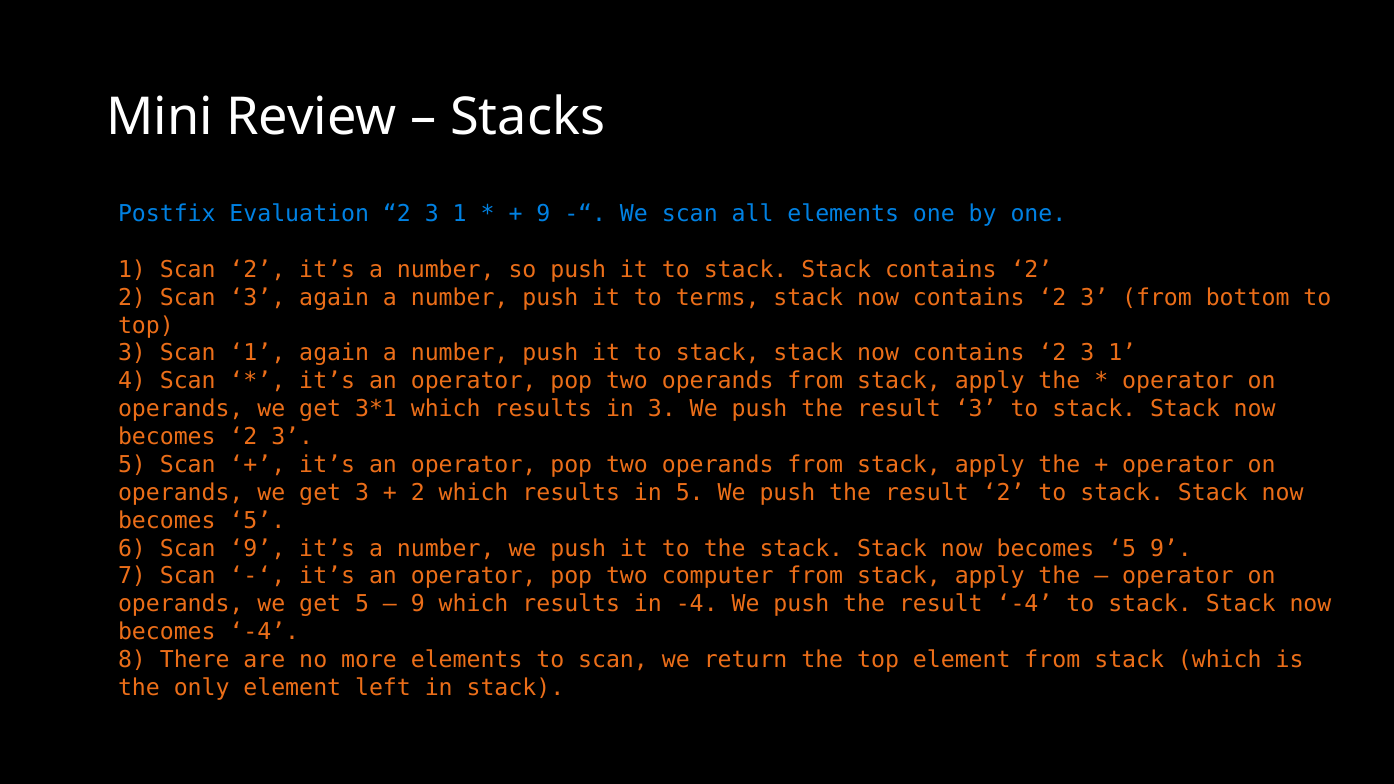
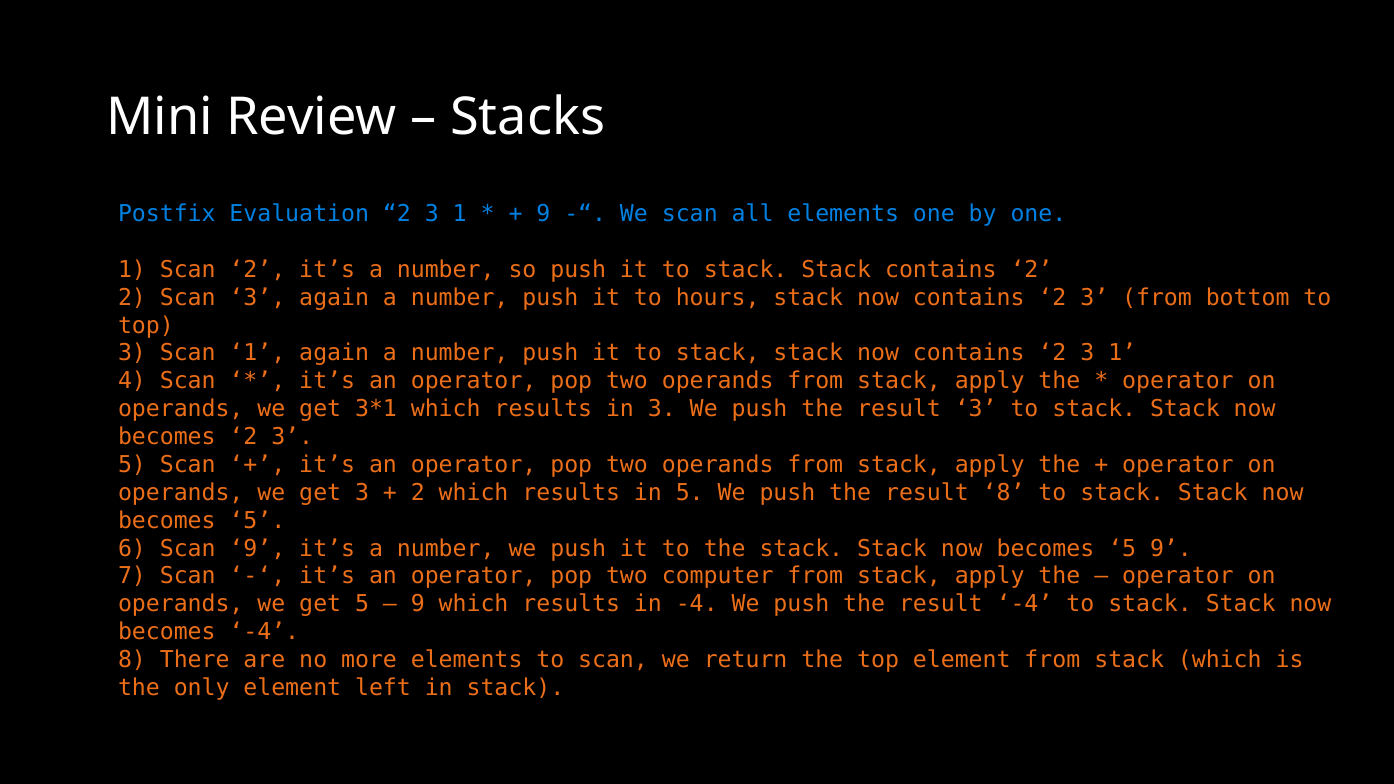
terms: terms -> hours
result 2: 2 -> 8
